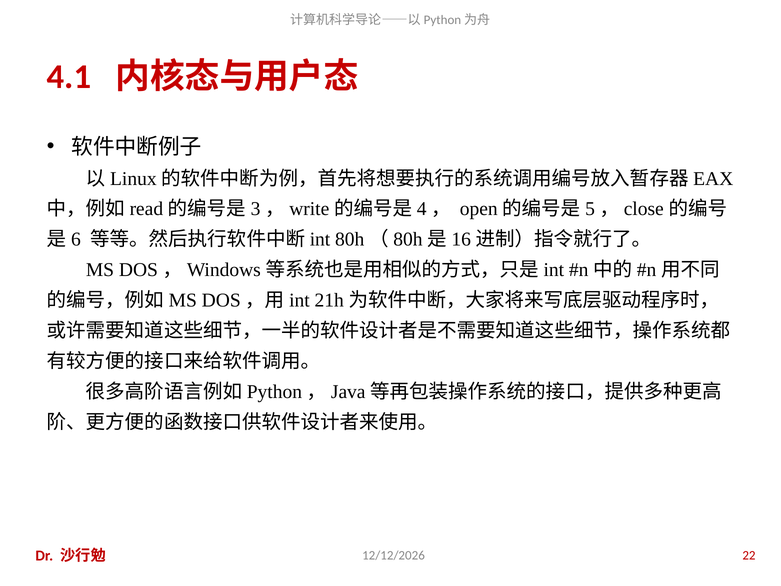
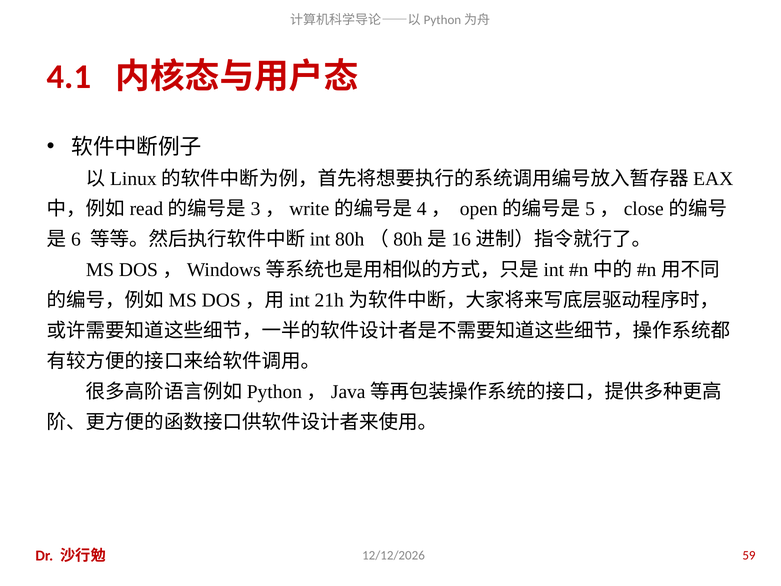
22: 22 -> 59
